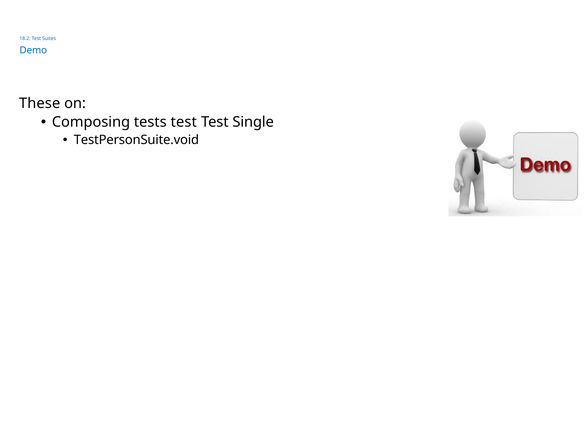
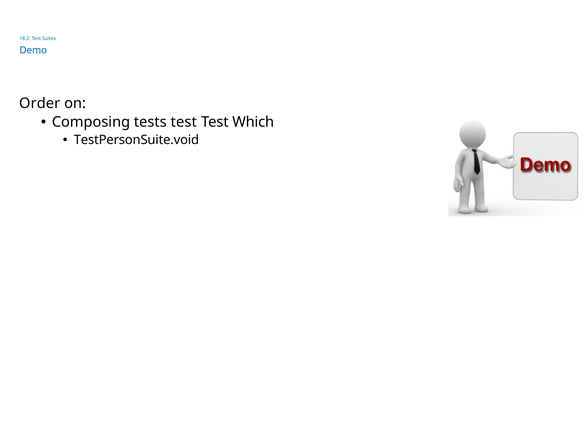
These: These -> Order
Single: Single -> Which
